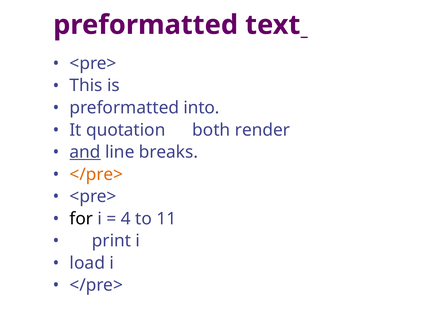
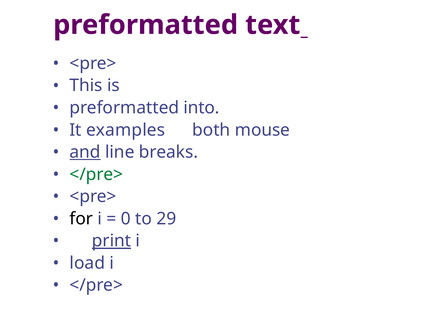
quotation: quotation -> examples
render: render -> mouse
</pre> at (96, 175) colour: orange -> green
4: 4 -> 0
11: 11 -> 29
print underline: none -> present
